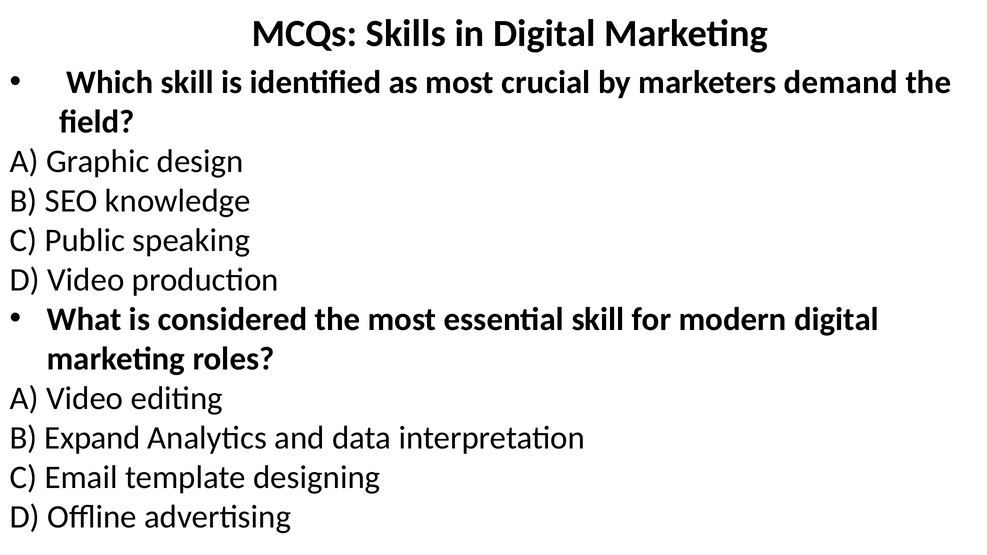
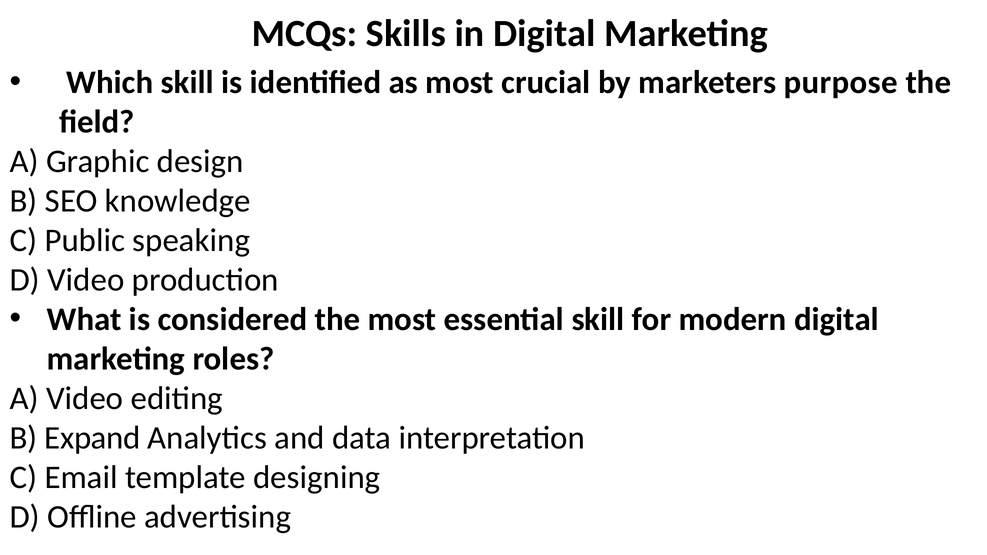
demand: demand -> purpose
